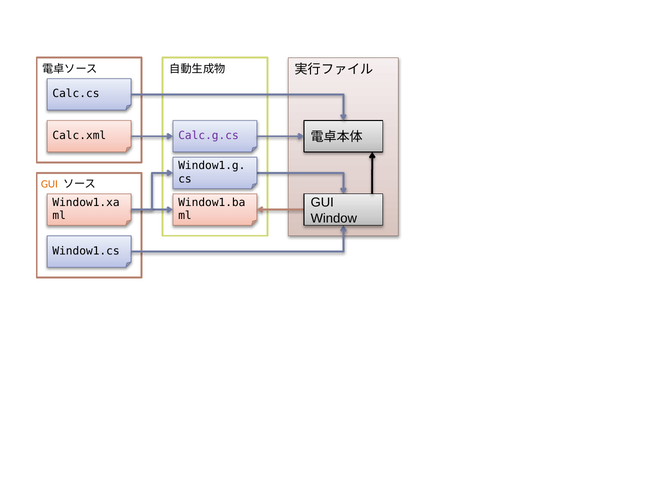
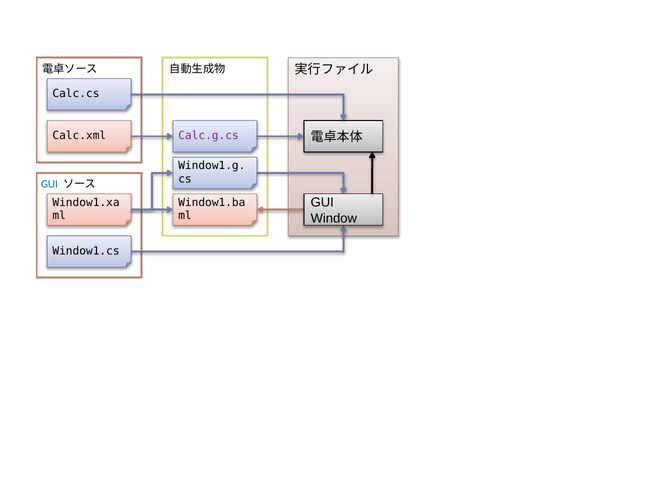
GUI at (49, 184) colour: orange -> blue
